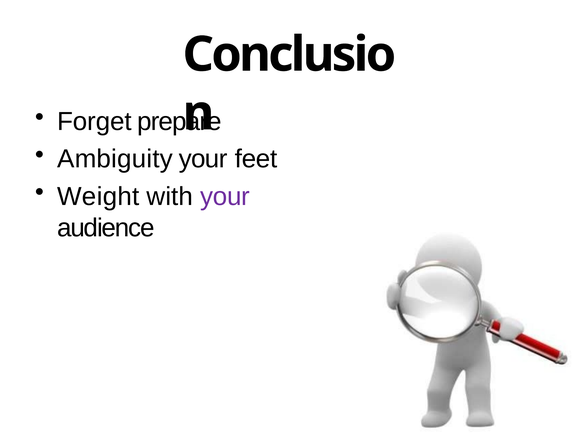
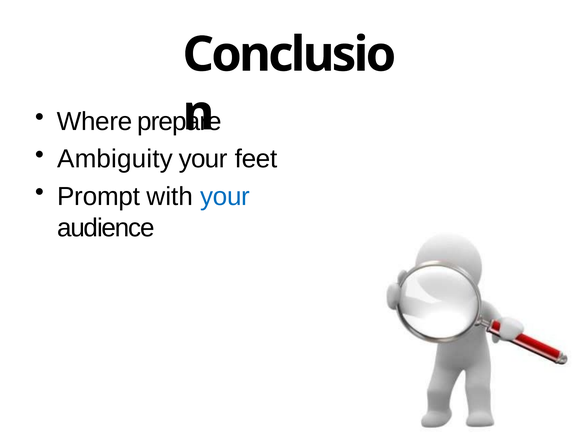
Forget: Forget -> Where
Weight: Weight -> Prompt
your at (225, 196) colour: purple -> blue
